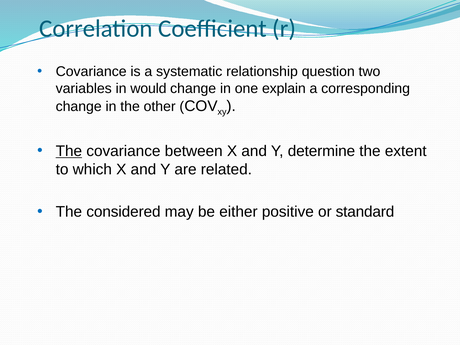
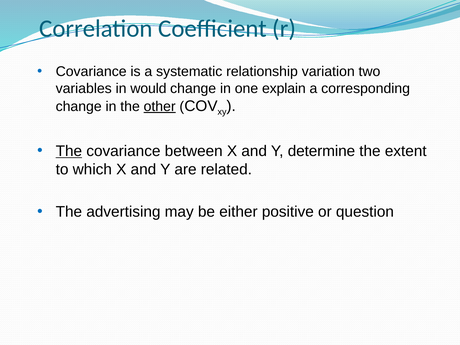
question: question -> variation
other underline: none -> present
considered: considered -> advertising
standard: standard -> question
